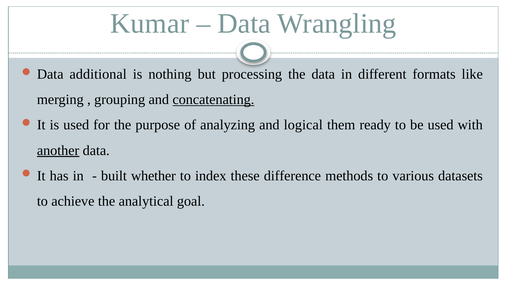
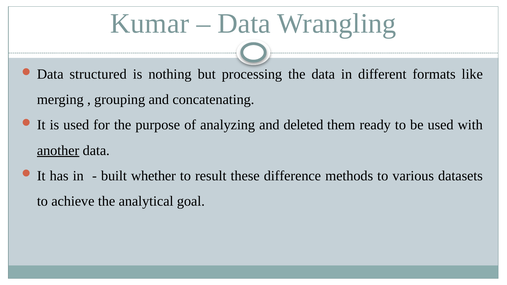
additional: additional -> structured
concatenating underline: present -> none
logical: logical -> deleted
index: index -> result
